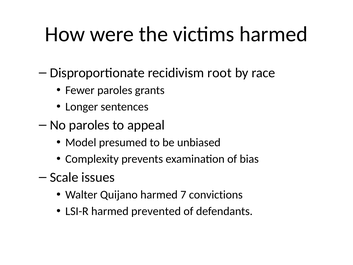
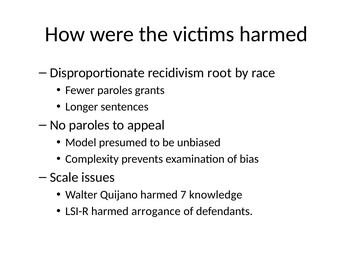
convictions: convictions -> knowledge
prevented: prevented -> arrogance
